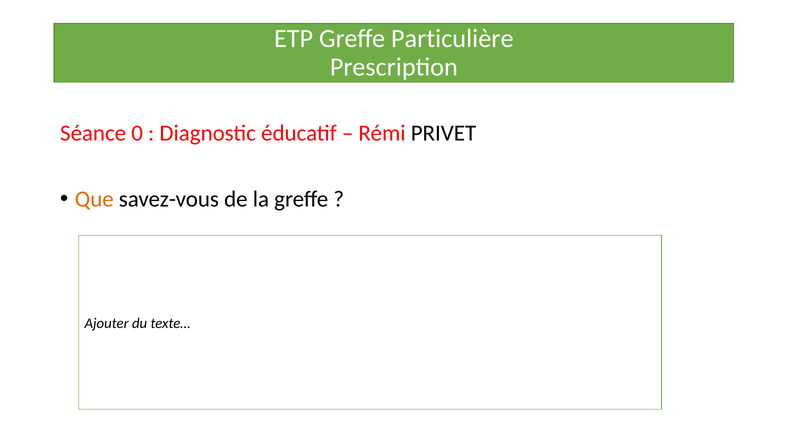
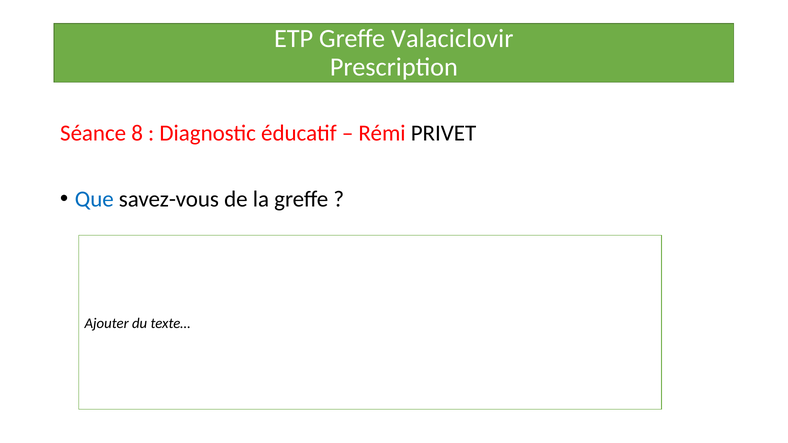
Particulière: Particulière -> Valaciclovir
0: 0 -> 8
Que colour: orange -> blue
